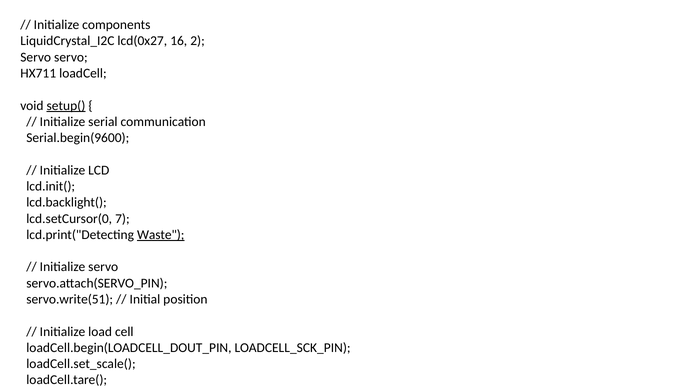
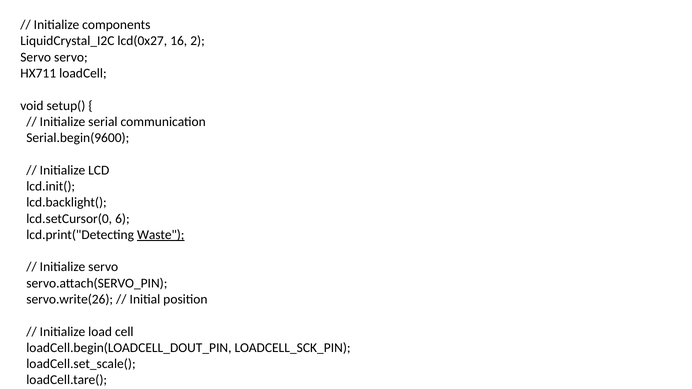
setup( underline: present -> none
7: 7 -> 6
servo.write(51: servo.write(51 -> servo.write(26
